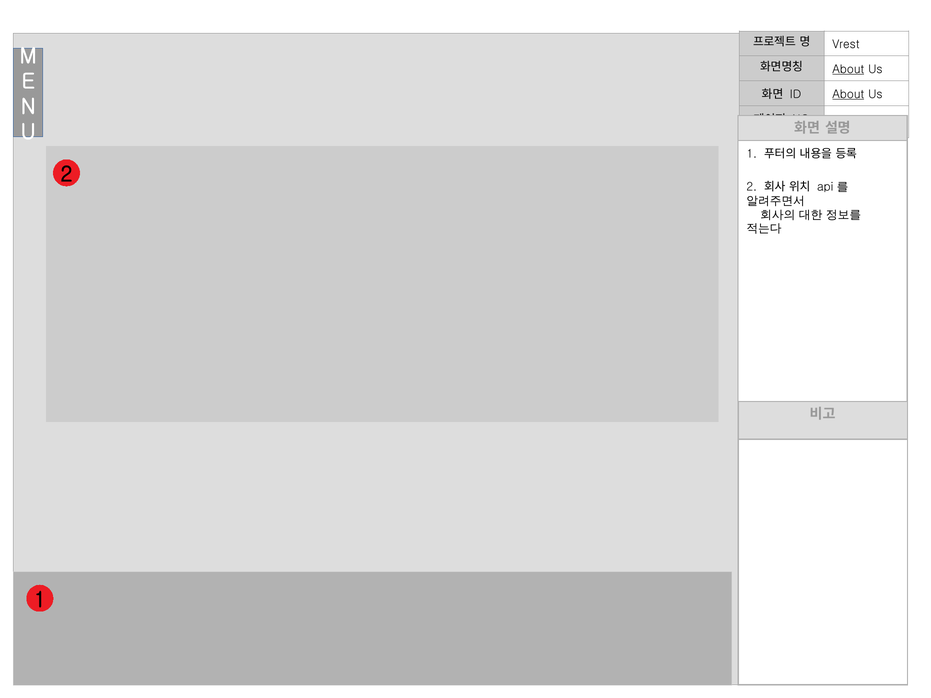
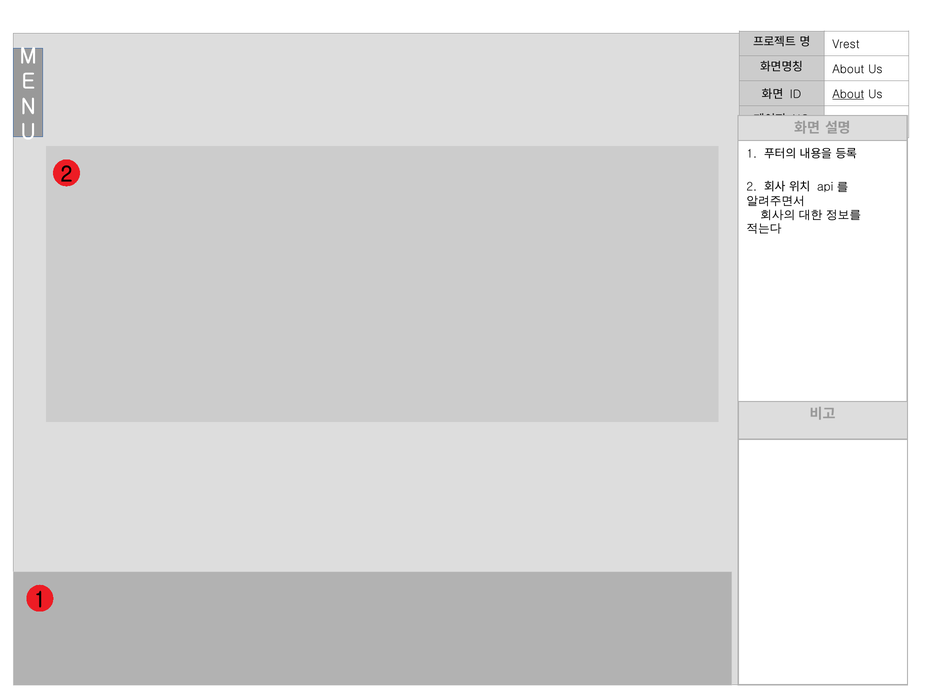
About at (848, 69) underline: present -> none
